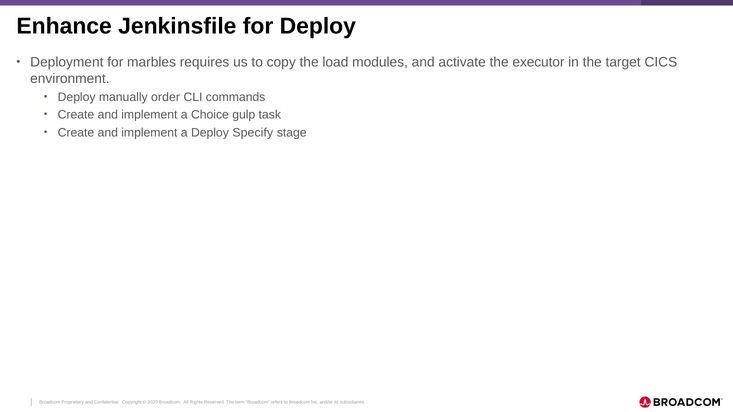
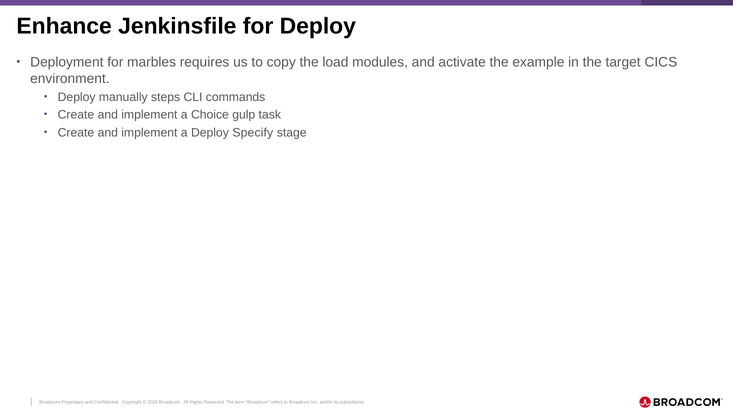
executor: executor -> example
order: order -> steps
